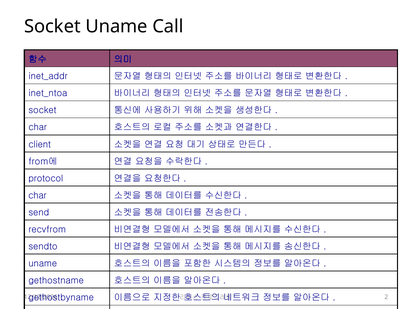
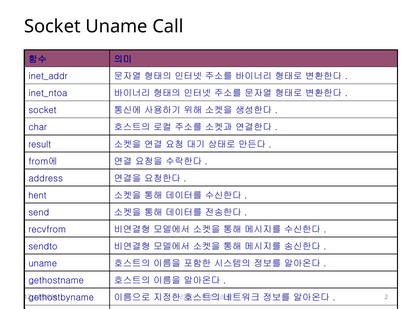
client: client -> result
protocol: protocol -> address
char at (37, 195): char -> hent
